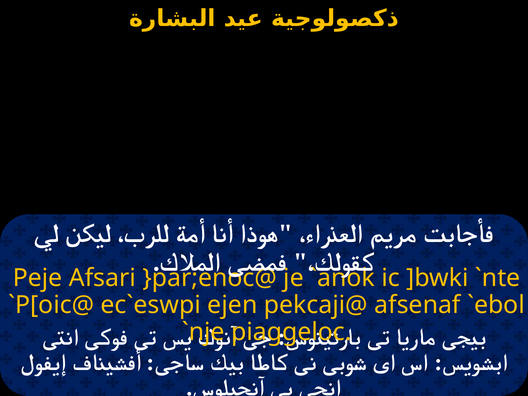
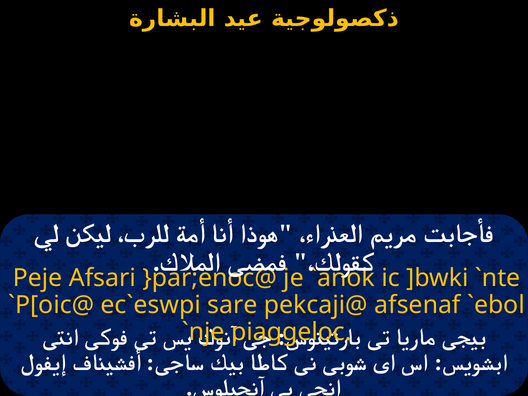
ejen: ejen -> sare
